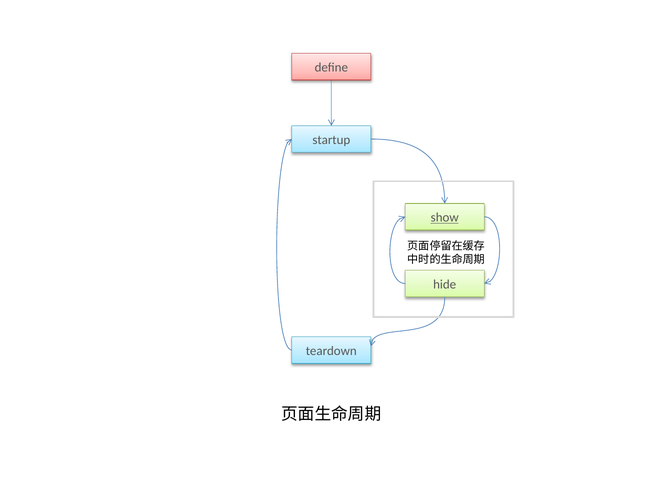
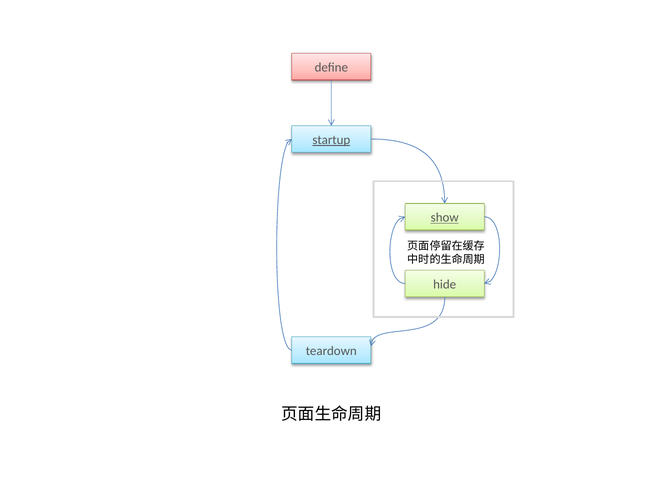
startup underline: none -> present
